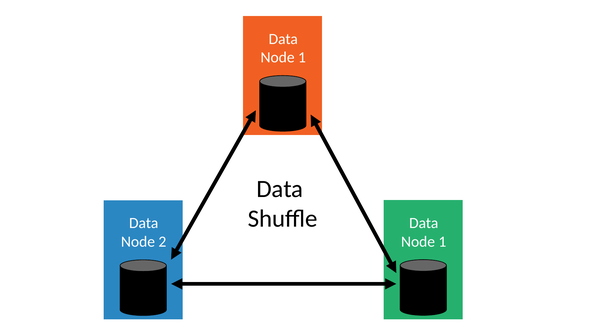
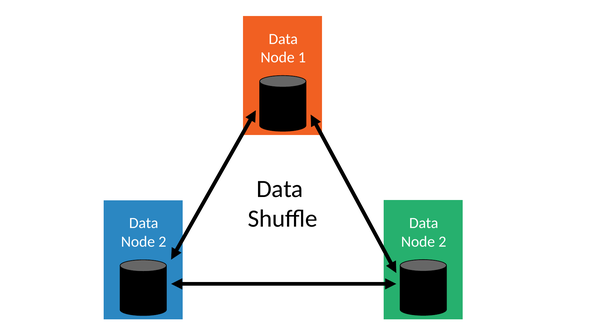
1 at (442, 242): 1 -> 2
